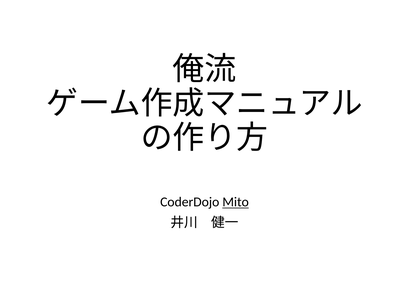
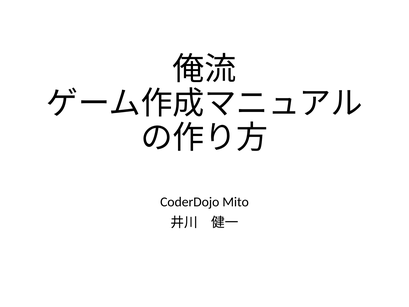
Mito underline: present -> none
